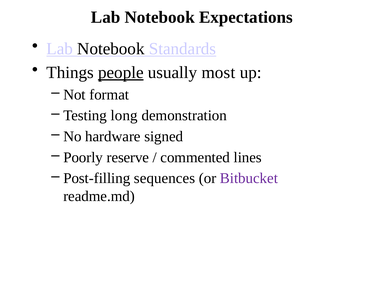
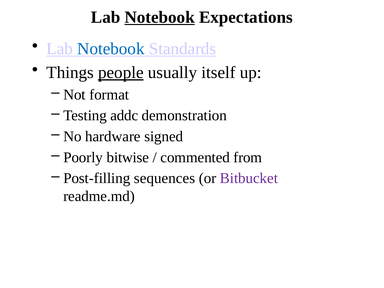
Notebook at (160, 17) underline: none -> present
Notebook at (111, 49) colour: black -> blue
most: most -> itself
long: long -> addc
reserve: reserve -> bitwise
lines: lines -> from
